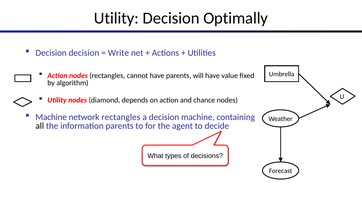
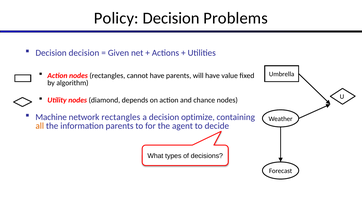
Utility at (116, 18): Utility -> Policy
Optimally: Optimally -> Problems
Write: Write -> Given
decision machine: machine -> optimize
all colour: black -> orange
